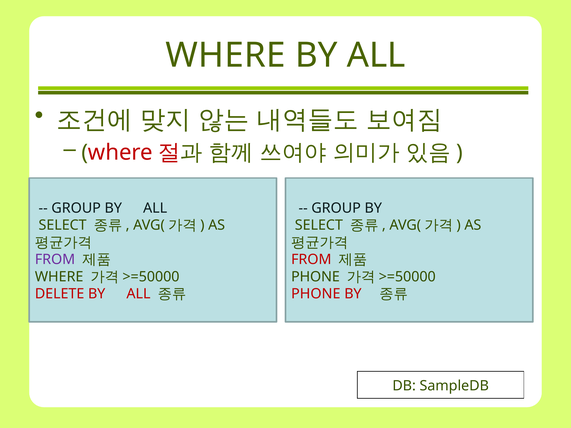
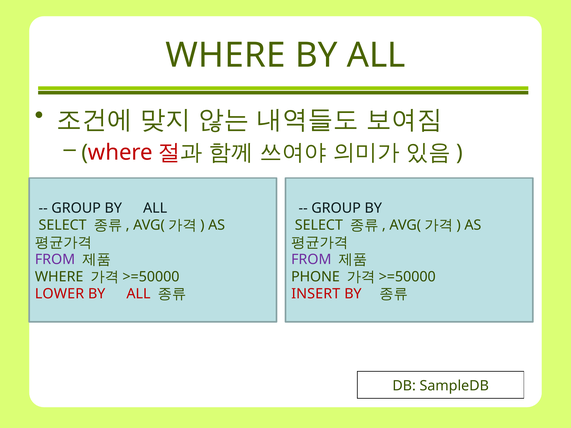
FROM at (311, 260) colour: red -> purple
DELETE: DELETE -> LOWER
PHONE at (316, 294): PHONE -> INSERT
